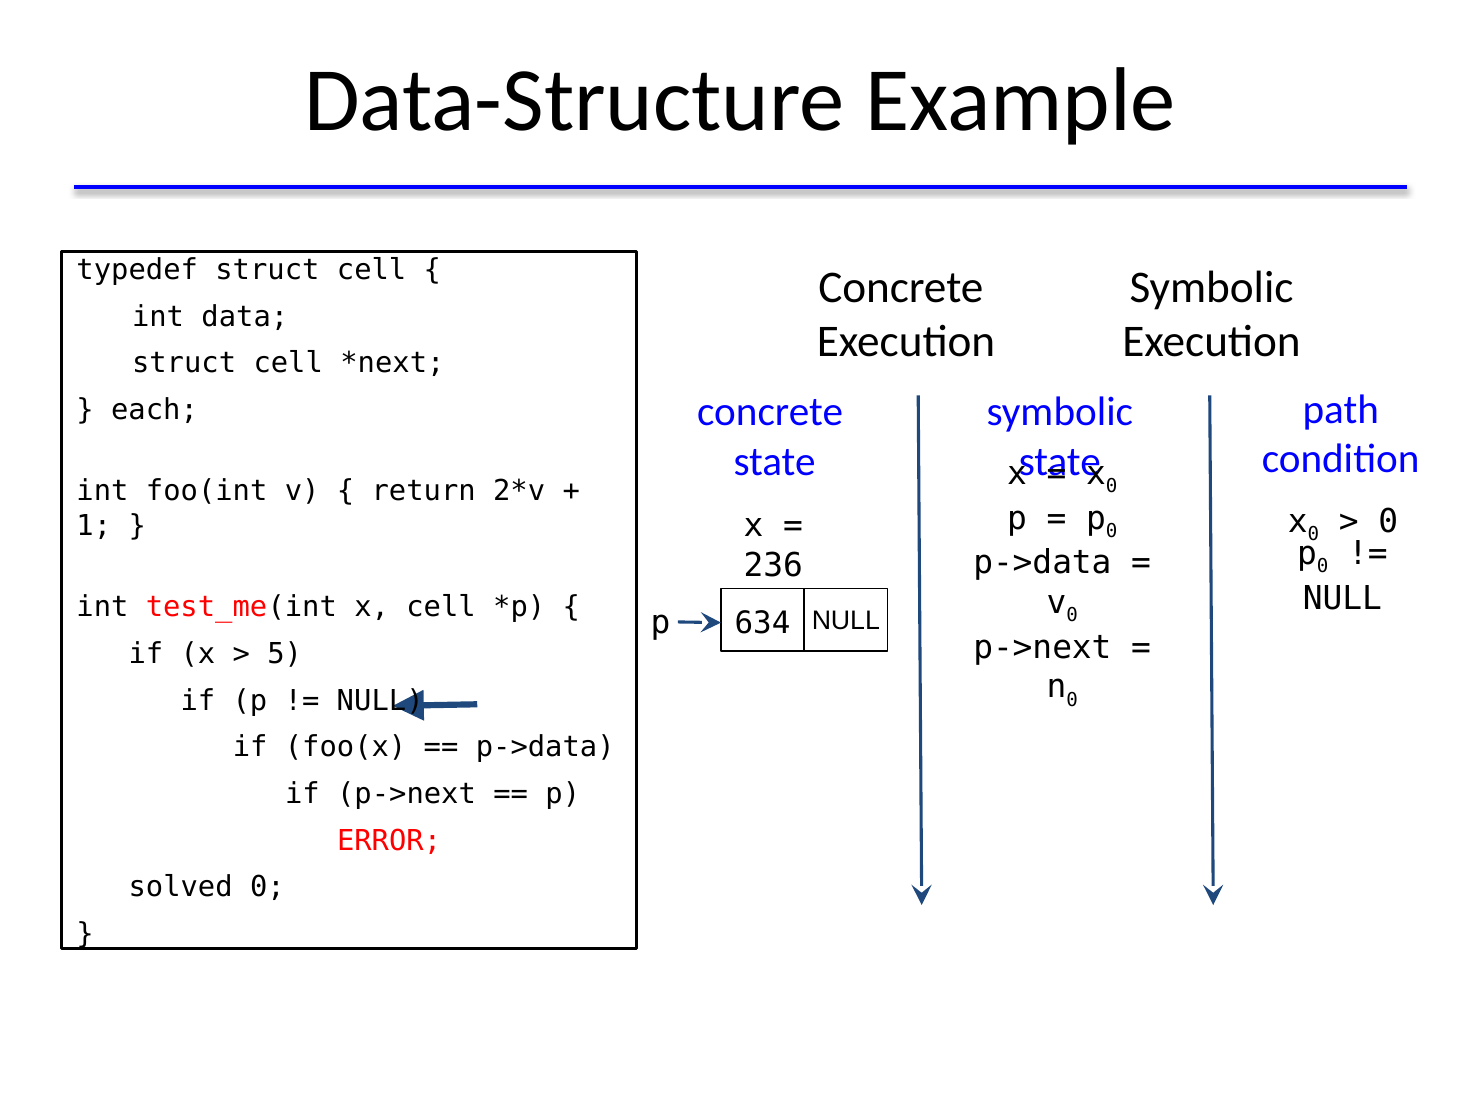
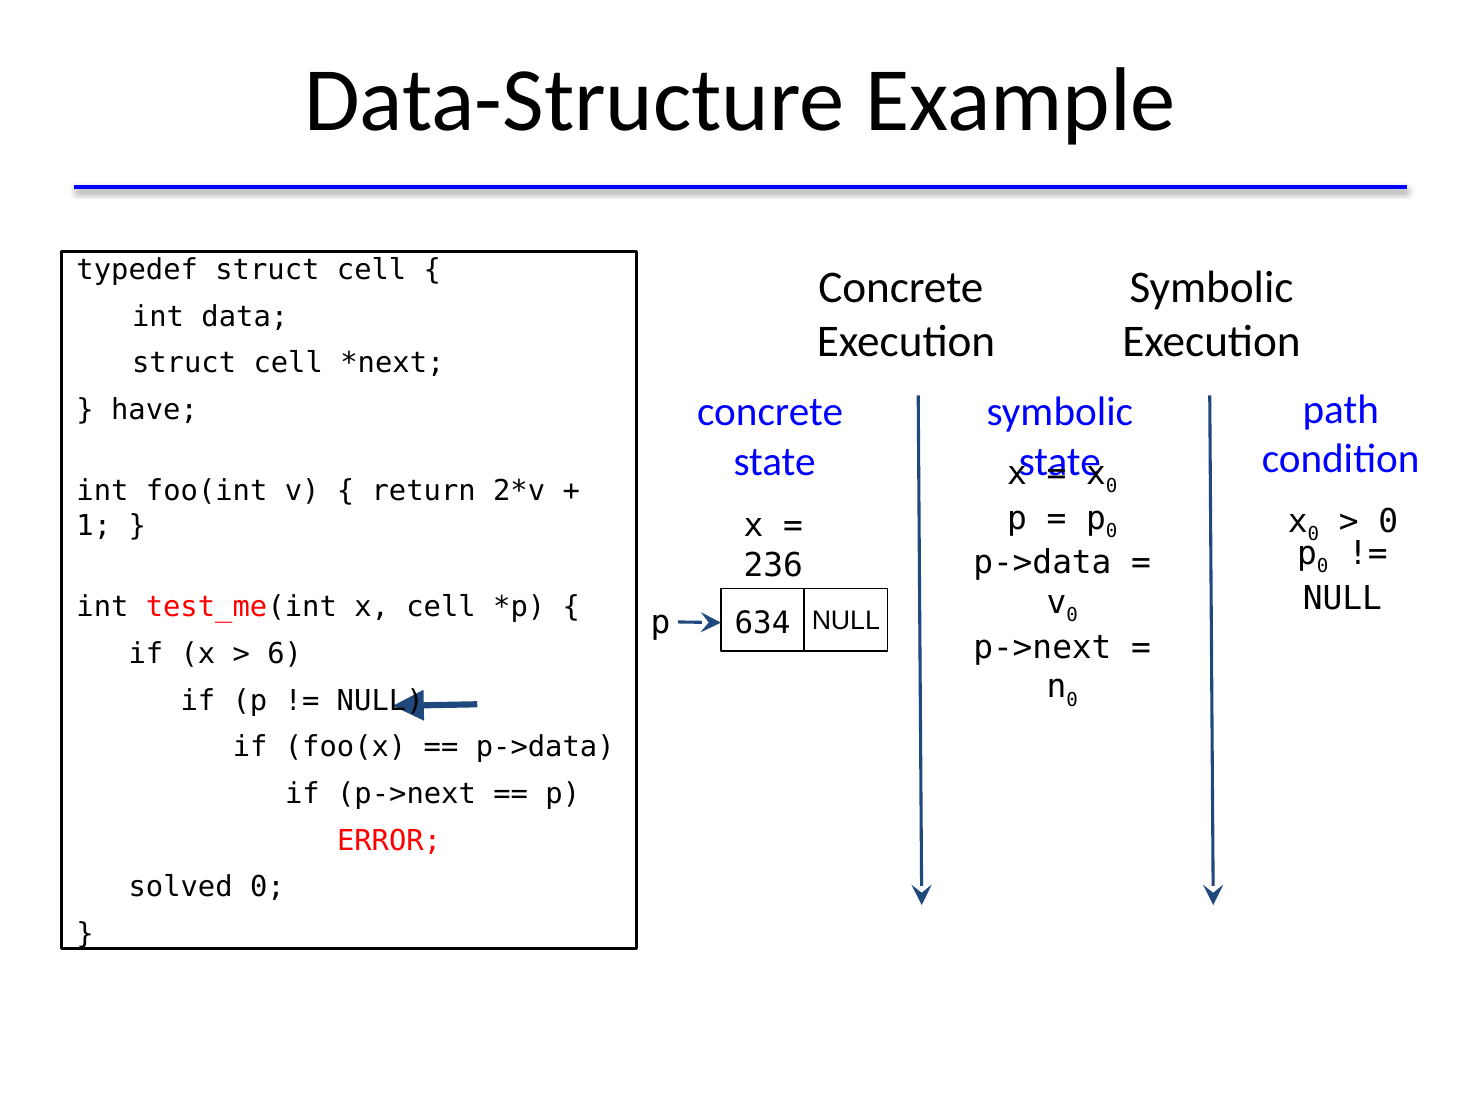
each: each -> have
5: 5 -> 6
